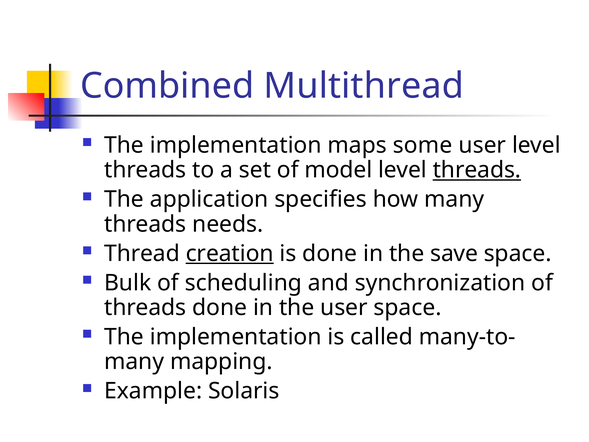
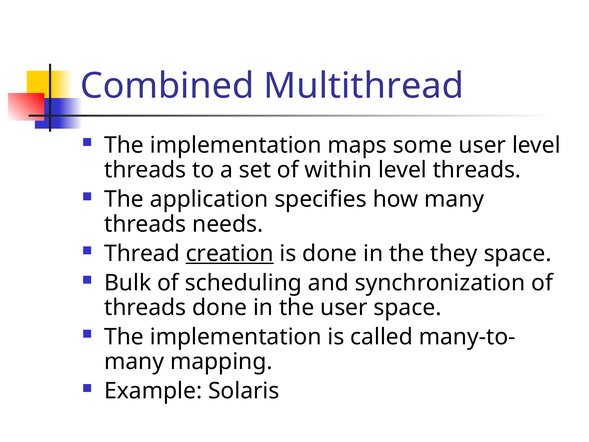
model: model -> within
threads at (477, 170) underline: present -> none
save: save -> they
